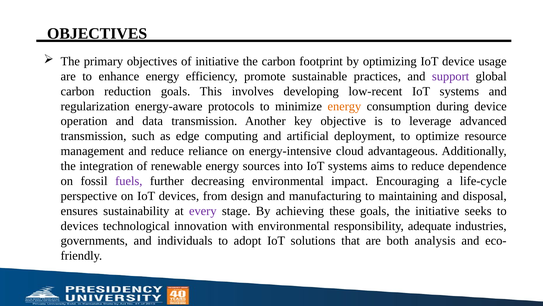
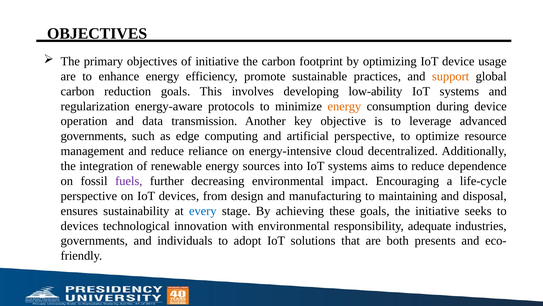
support colour: purple -> orange
low-recent: low-recent -> low-ability
transmission at (94, 136): transmission -> governments
artificial deployment: deployment -> perspective
advantageous: advantageous -> decentralized
every colour: purple -> blue
analysis: analysis -> presents
